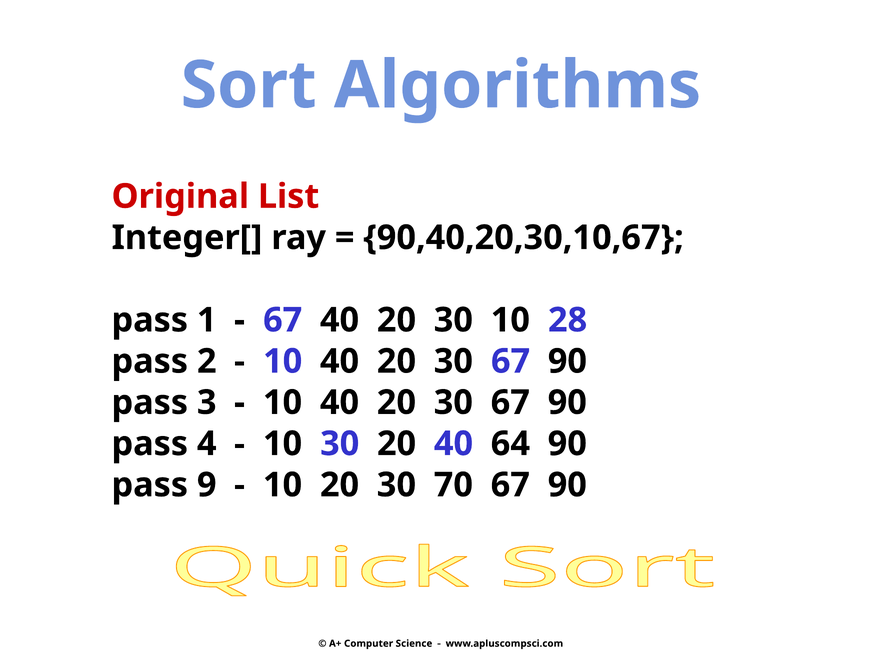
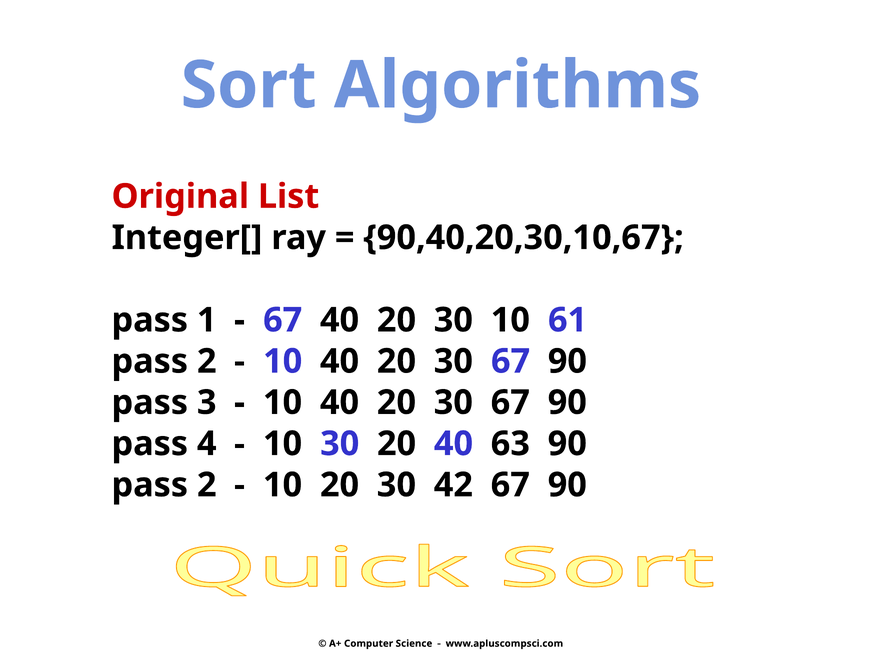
28: 28 -> 61
64: 64 -> 63
9 at (207, 485): 9 -> 2
70: 70 -> 42
